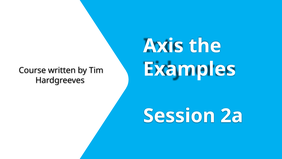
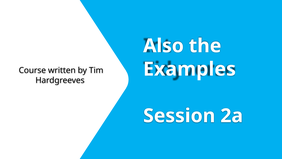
Axis: Axis -> Also
